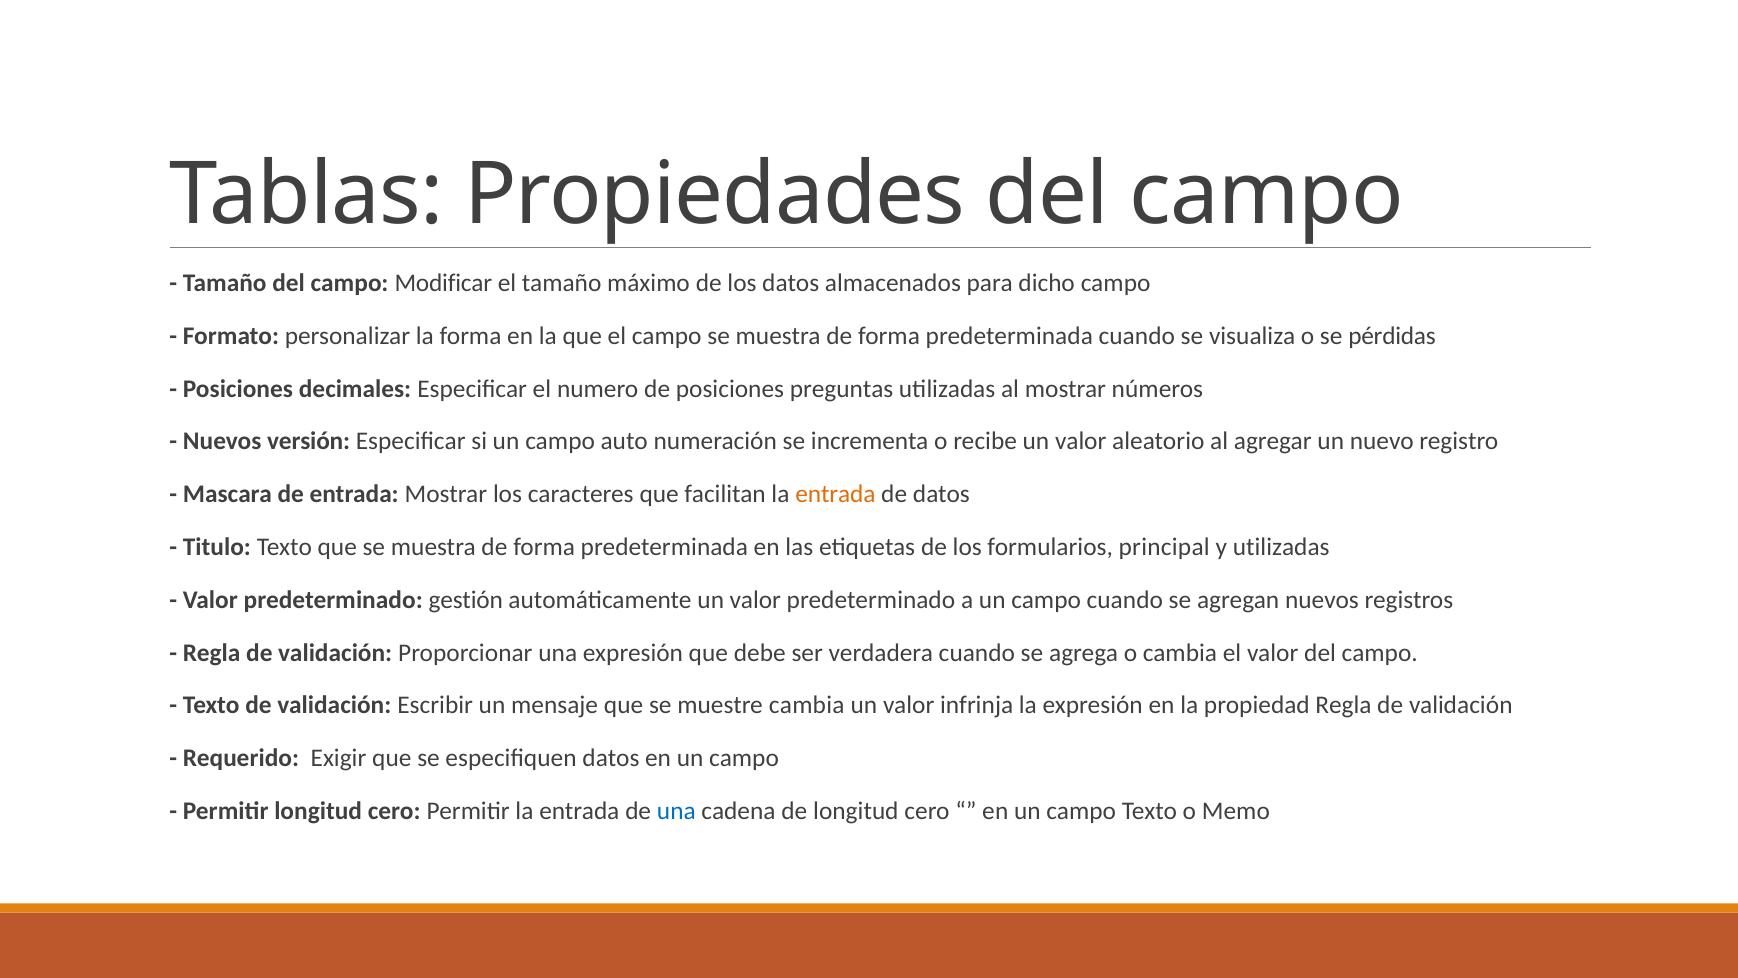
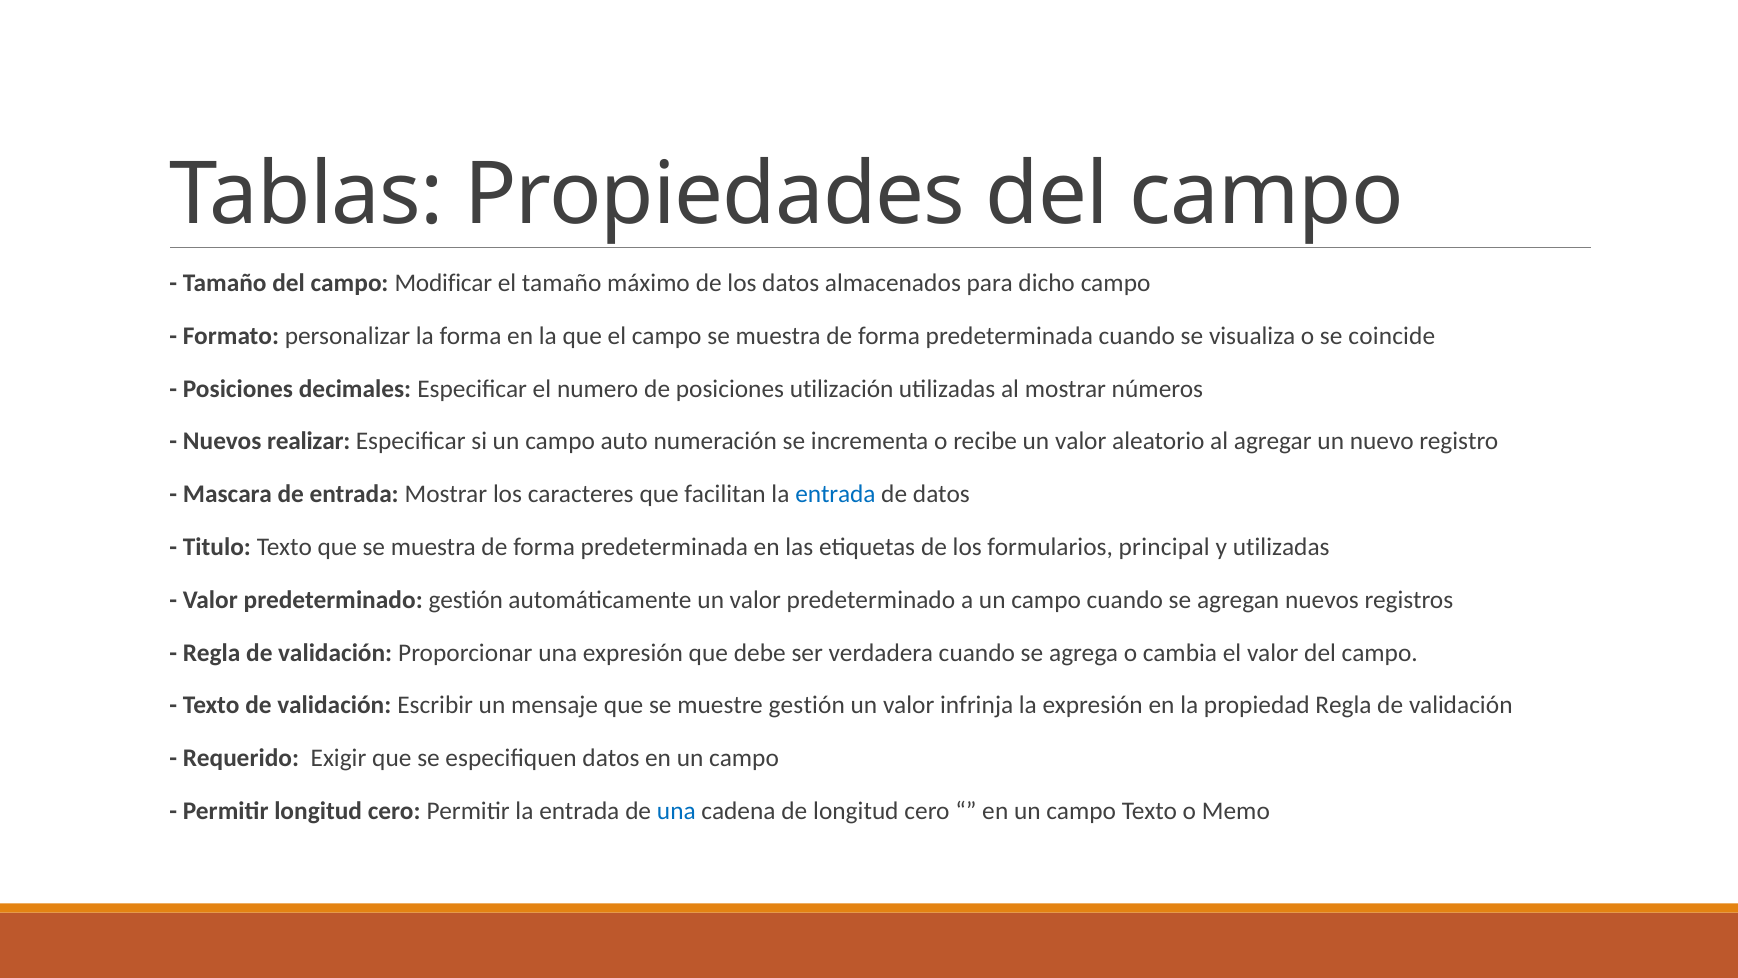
pérdidas: pérdidas -> coincide
preguntas: preguntas -> utilización
versión: versión -> realizar
entrada at (835, 494) colour: orange -> blue
muestre cambia: cambia -> gestión
